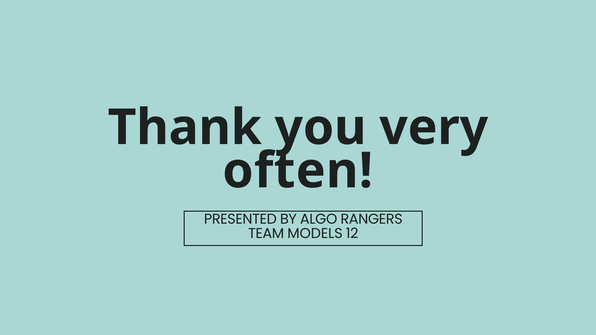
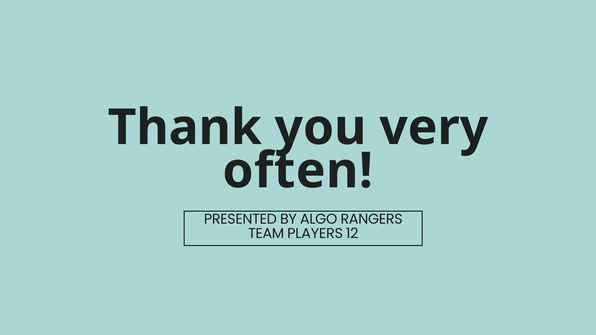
MODELS: MODELS -> PLAYERS
